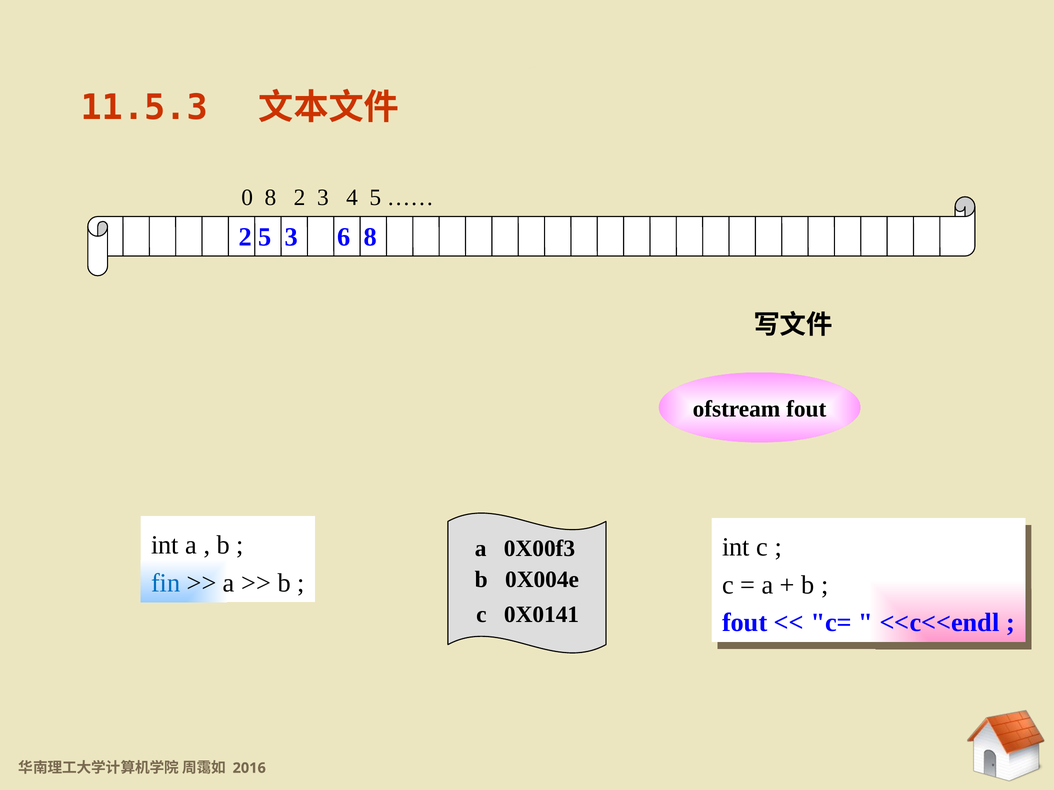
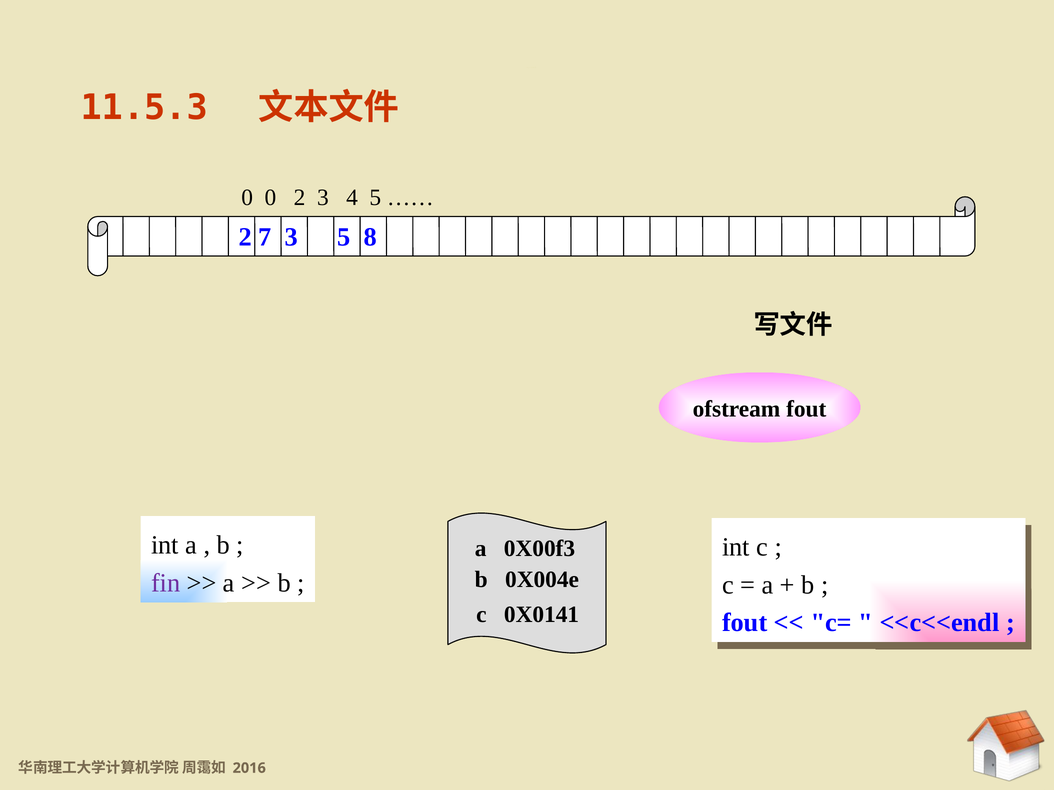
0 8: 8 -> 0
2 5: 5 -> 7
3 6: 6 -> 5
fin colour: blue -> purple
